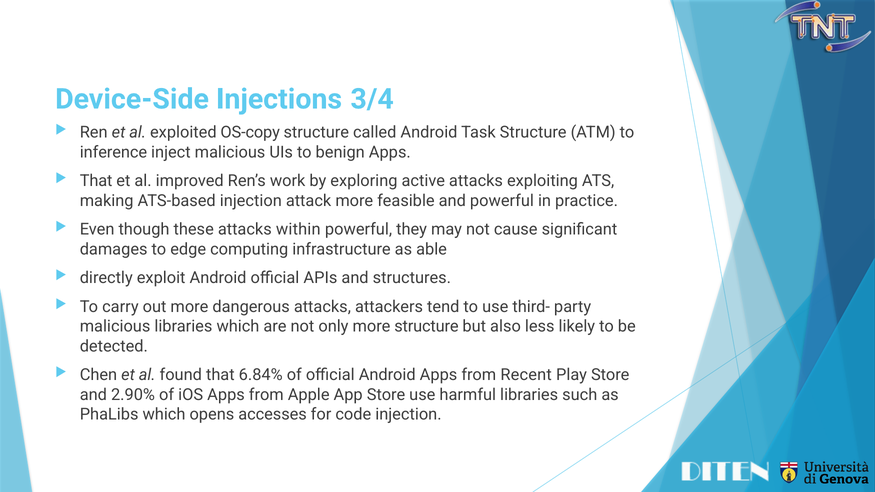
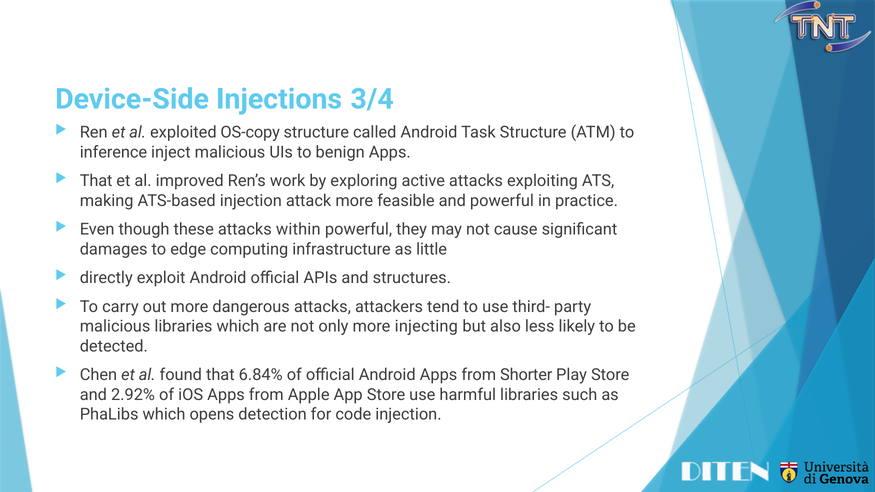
able: able -> little
more structure: structure -> injecting
Recent: Recent -> Shorter
2.90%: 2.90% -> 2.92%
accesses: accesses -> detection
